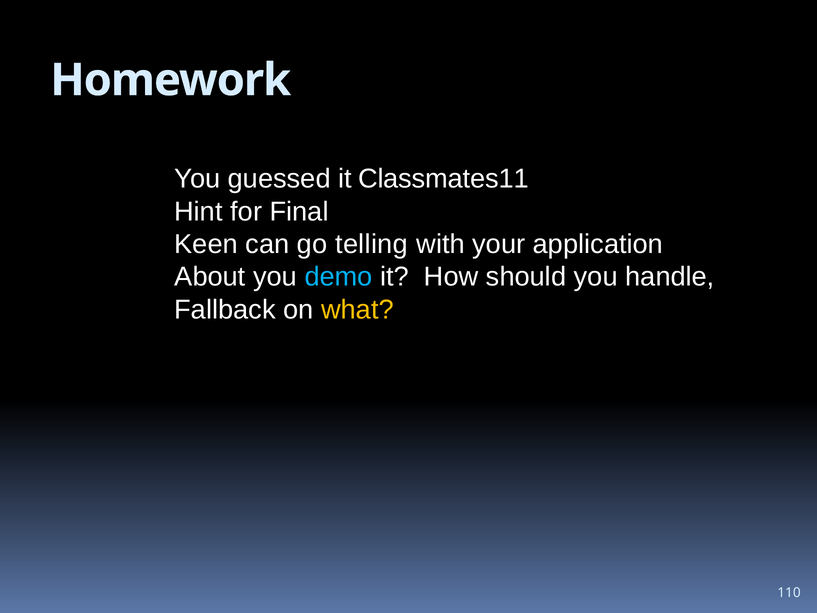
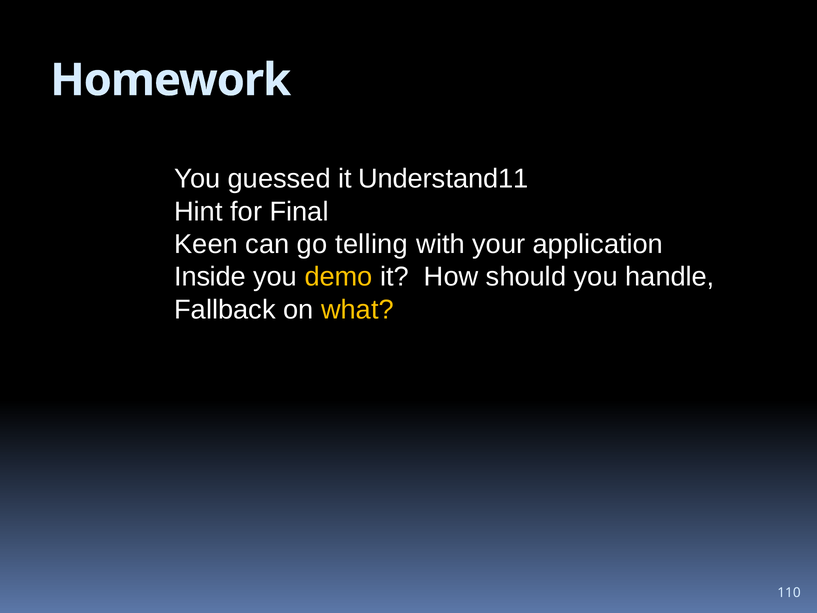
Classmates11: Classmates11 -> Understand11
About: About -> Inside
demo colour: light blue -> yellow
